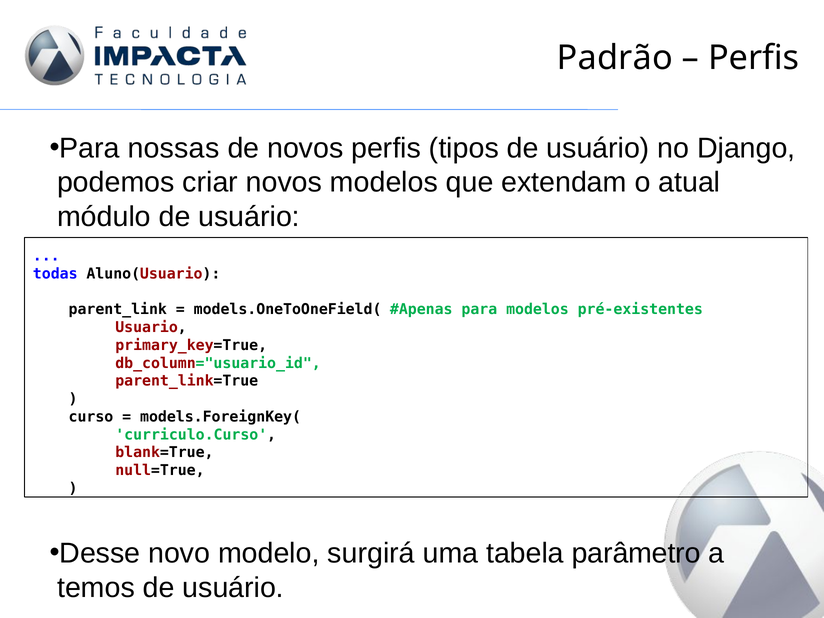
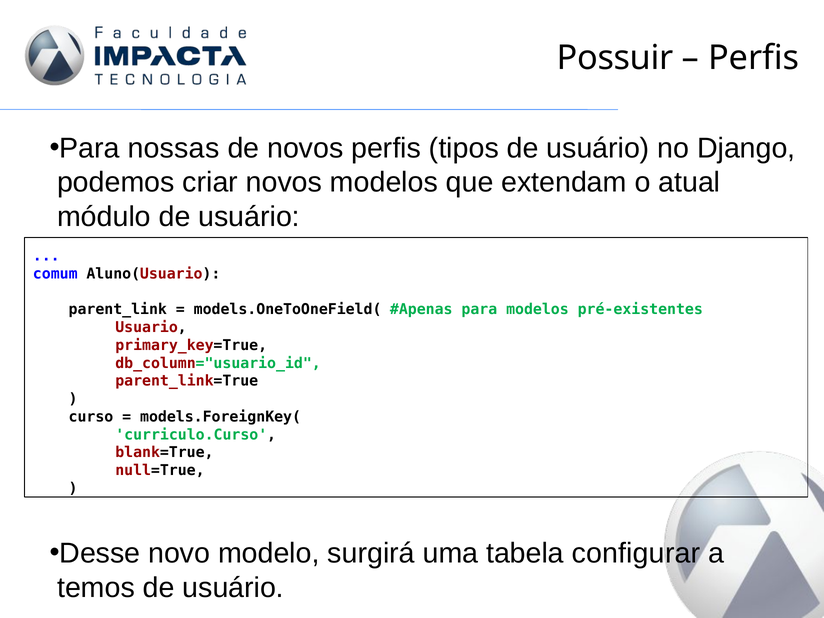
Padrão: Padrão -> Possuir
todas: todas -> comum
parâmetro: parâmetro -> configurar
